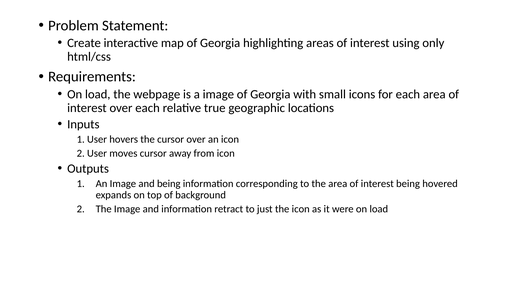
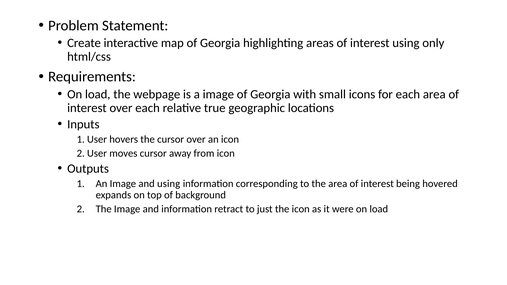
and being: being -> using
